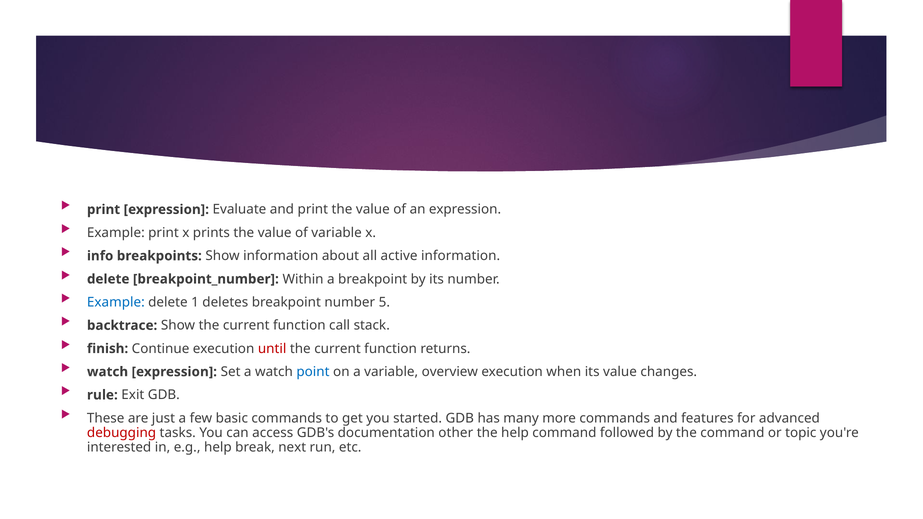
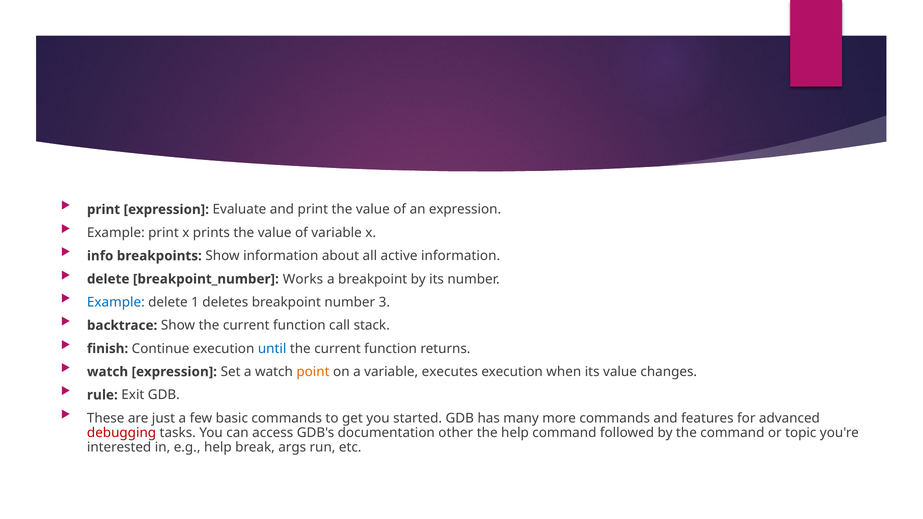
Within: Within -> Works
5: 5 -> 3
until colour: red -> blue
point colour: blue -> orange
overview: overview -> executes
next: next -> args
